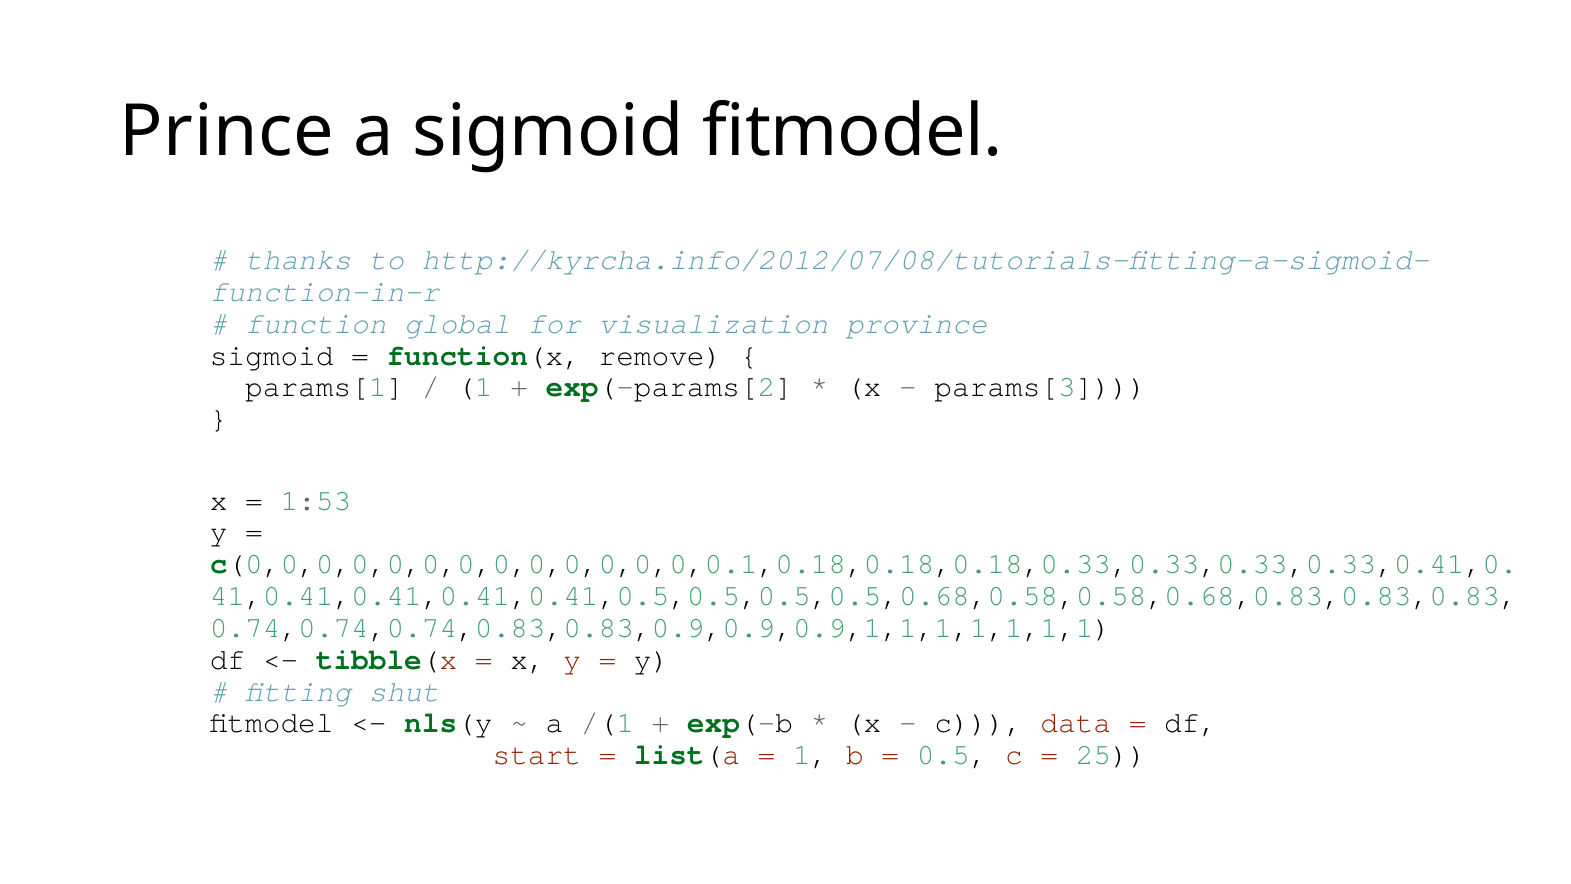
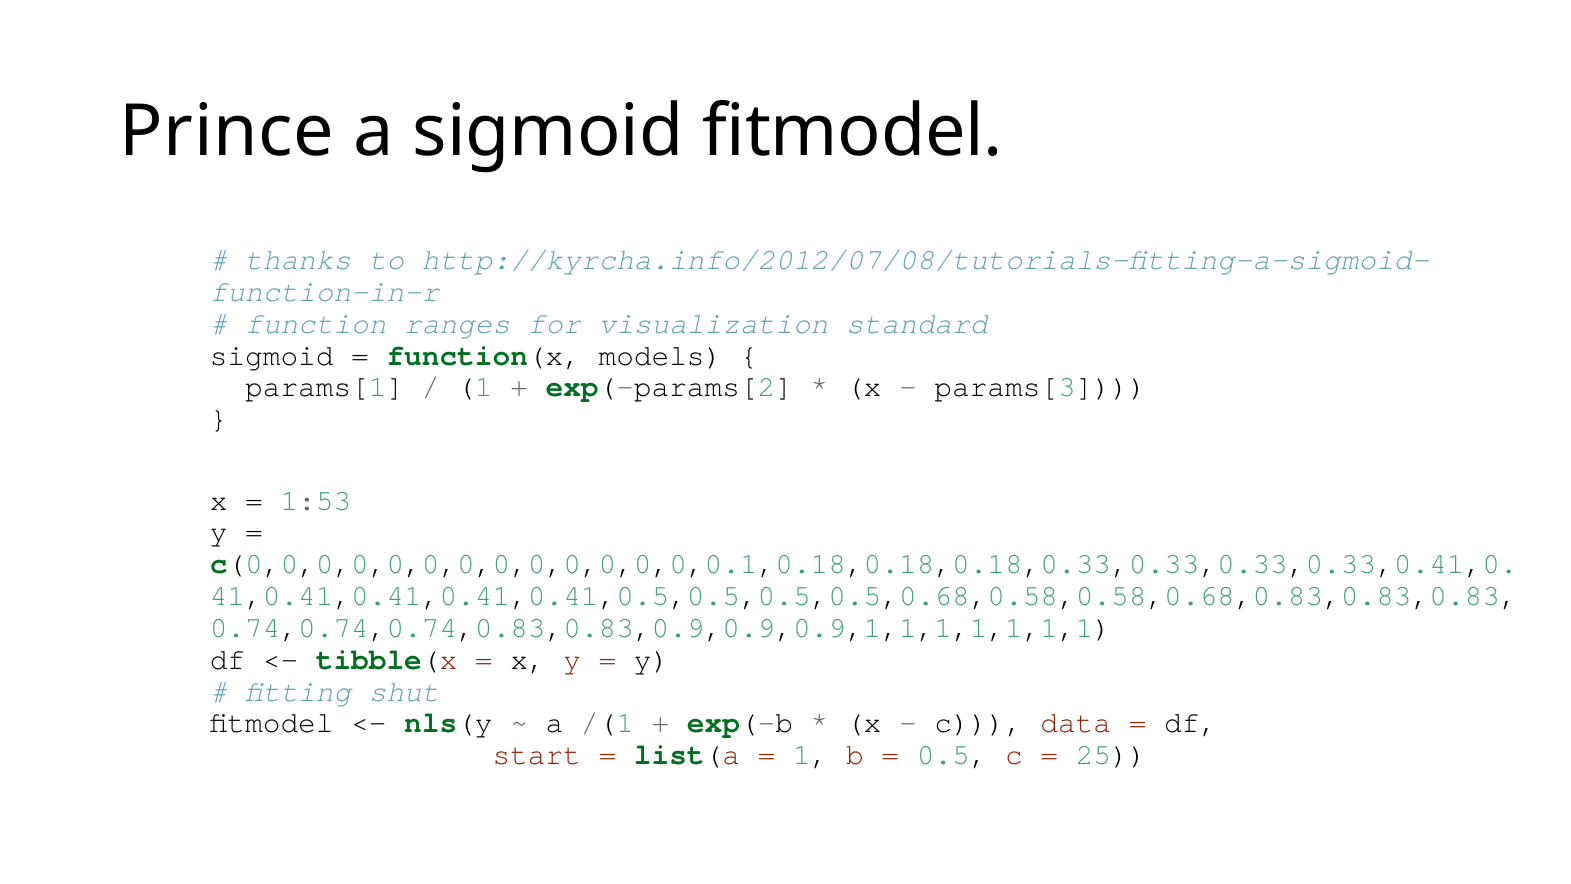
global: global -> ranges
province: province -> standard
remove: remove -> models
